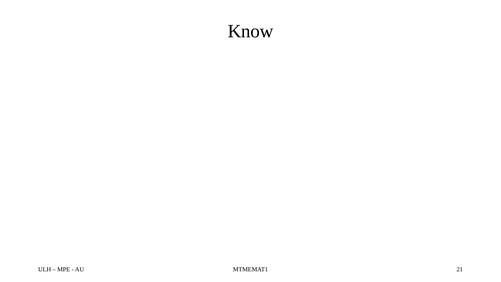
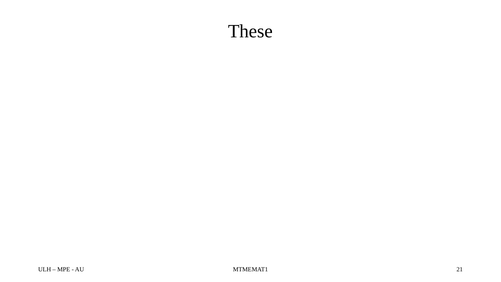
Know: Know -> These
